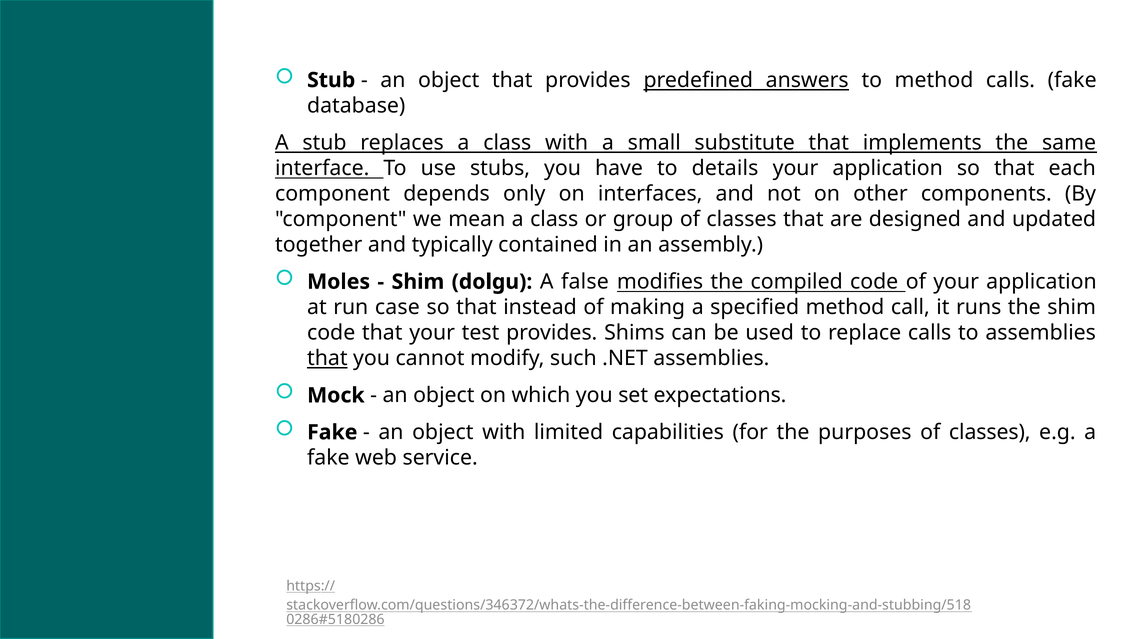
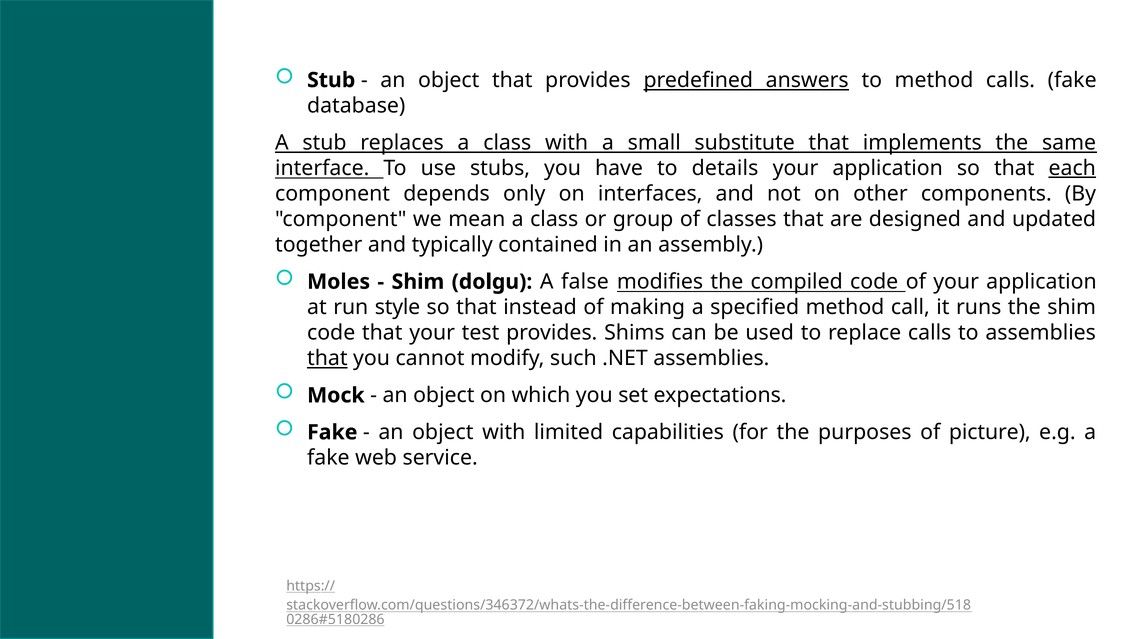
each underline: none -> present
case: case -> style
purposes of classes: classes -> picture
